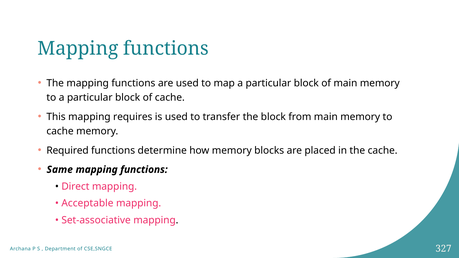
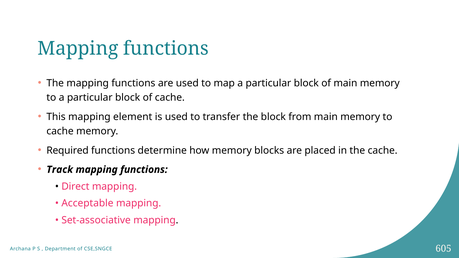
requires: requires -> element
Same: Same -> Track
327: 327 -> 605
